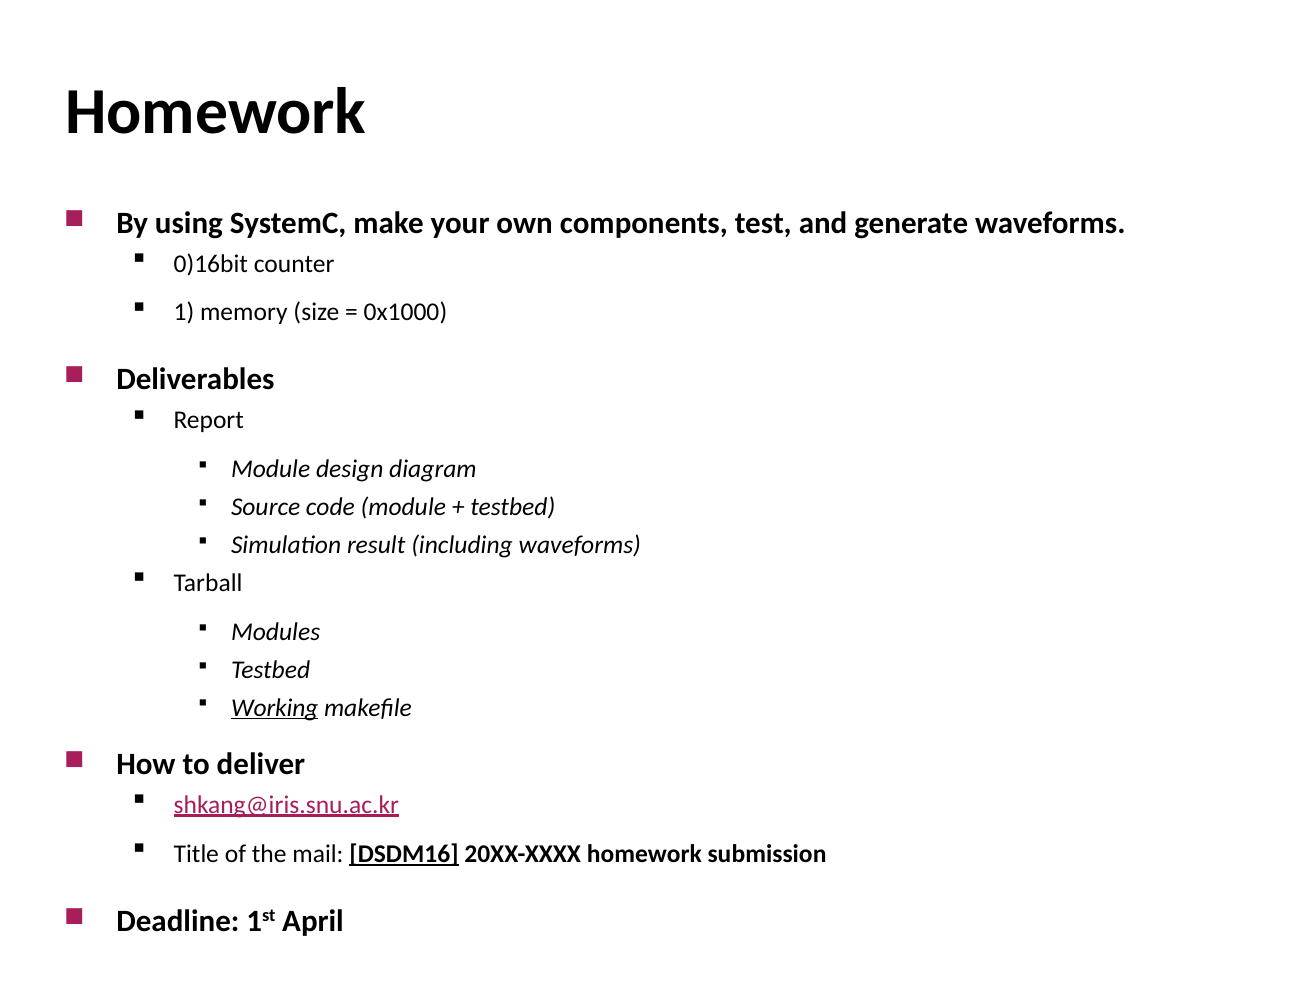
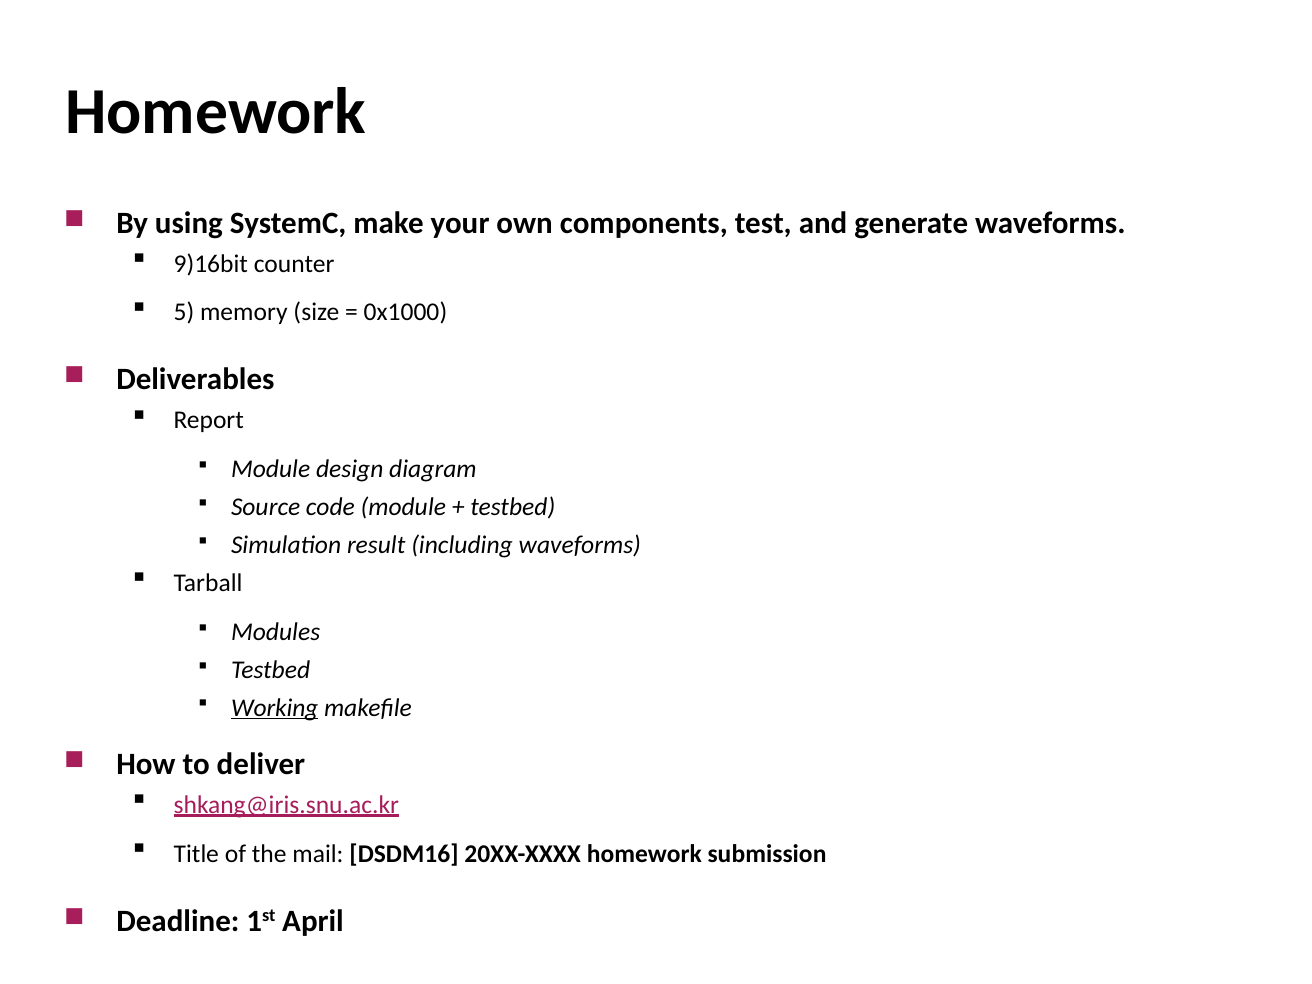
0)16bit: 0)16bit -> 9)16bit
1: 1 -> 5
DSDM16 underline: present -> none
